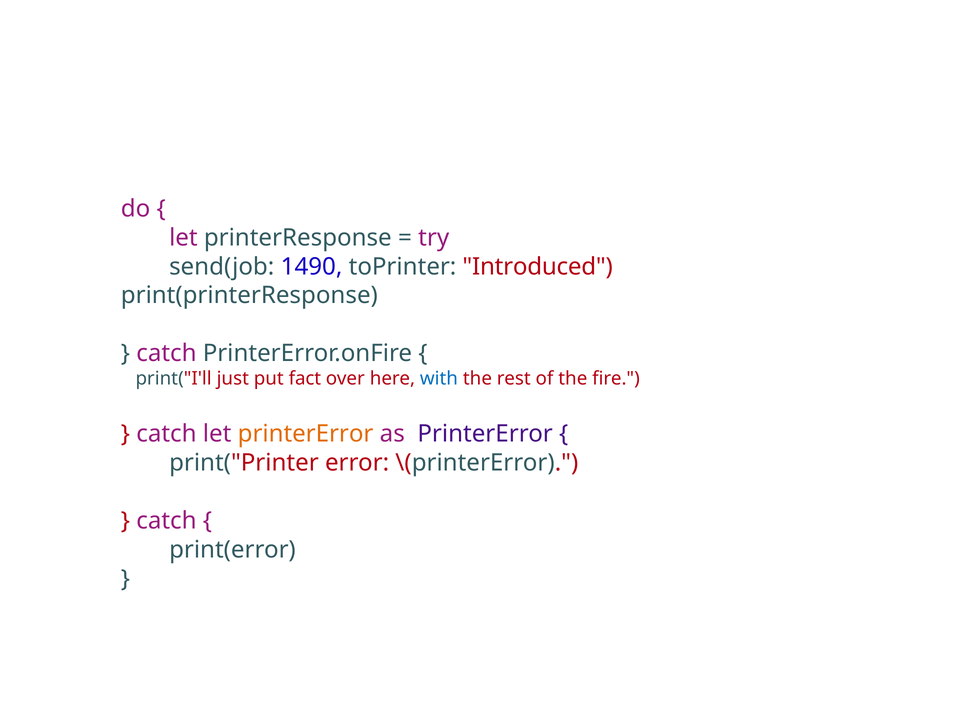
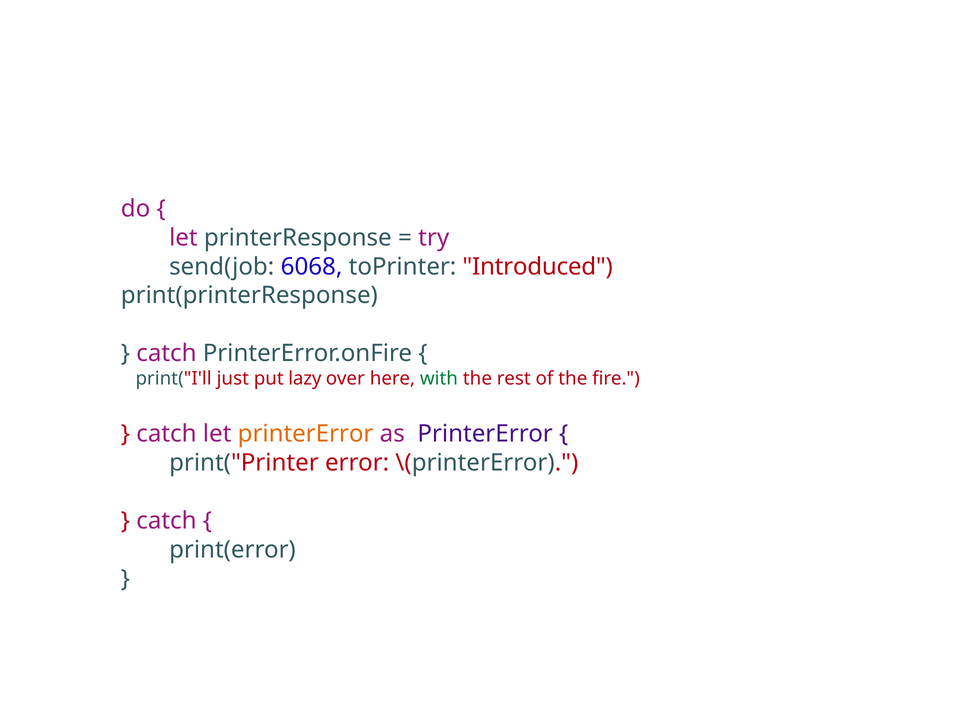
1490: 1490 -> 6068
fact: fact -> lazy
with colour: blue -> green
